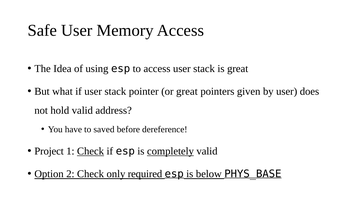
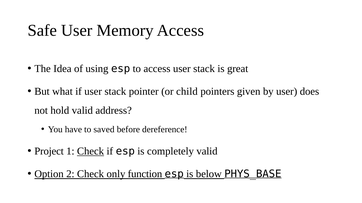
or great: great -> child
completely underline: present -> none
required: required -> function
